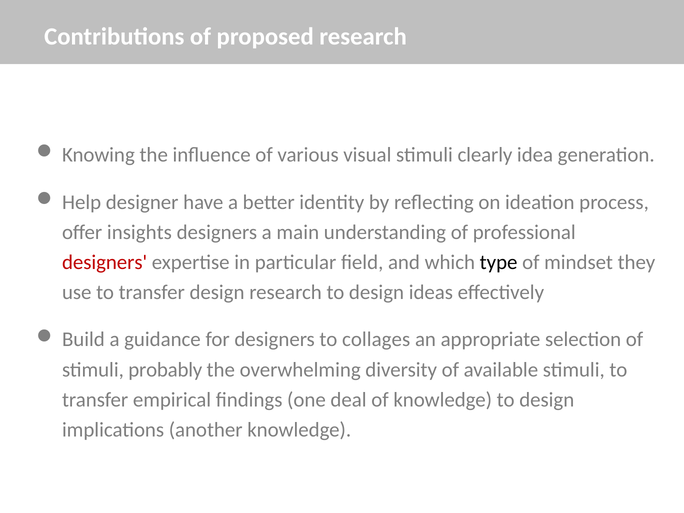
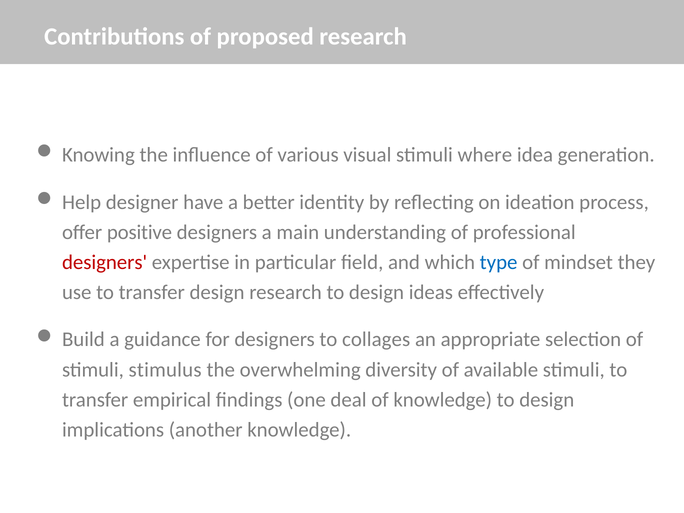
clearly: clearly -> where
insights: insights -> positive
type colour: black -> blue
probably: probably -> stimulus
